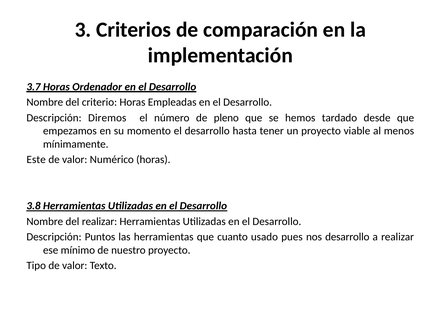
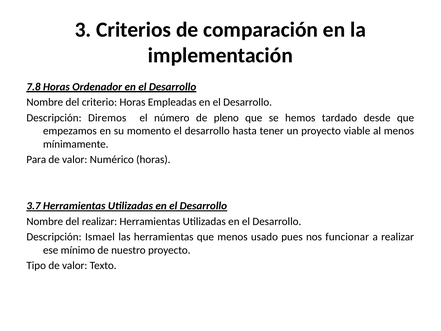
3.7: 3.7 -> 7.8
Este: Este -> Para
3.8: 3.8 -> 3.7
Puntos: Puntos -> Ismael
que cuanto: cuanto -> menos
nos desarrollo: desarrollo -> funcionar
